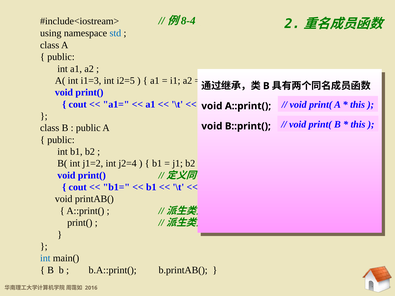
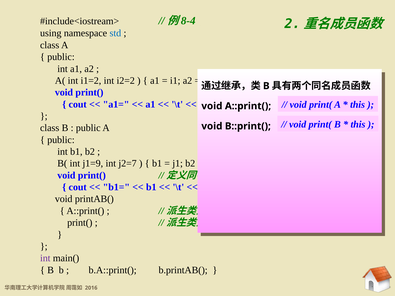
i1=3: i1=3 -> i1=2
i2=5: i2=5 -> i2=2
j1=2: j1=2 -> j1=9
j2=4: j2=4 -> j2=7
int at (45, 258) colour: blue -> purple
